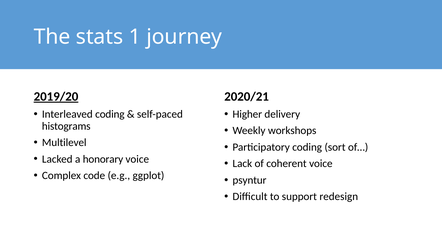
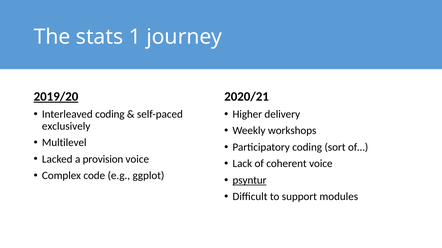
histograms: histograms -> exclusively
honorary: honorary -> provision
psyntur underline: none -> present
redesign: redesign -> modules
